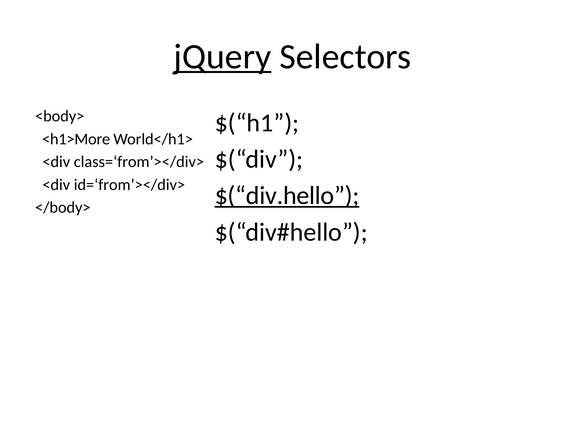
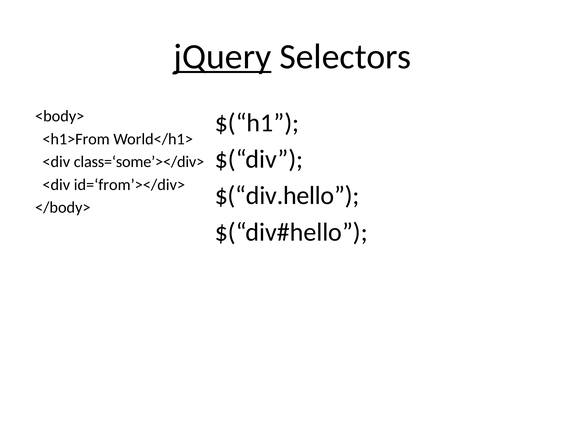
<h1>More: <h1>More -> <h1>From
class=‘from’></div>: class=‘from’></div> -> class=‘some’></div>
$(“div.hello underline: present -> none
